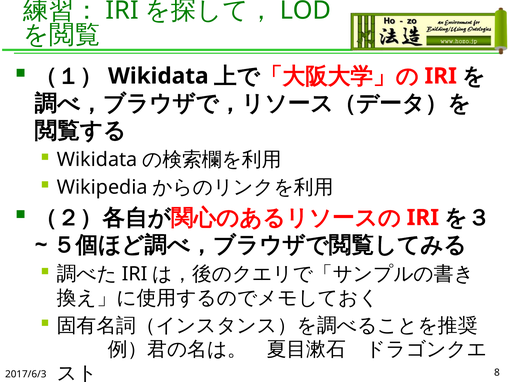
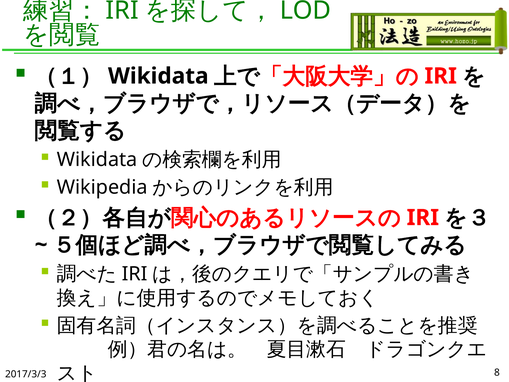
2017/6/3: 2017/6/3 -> 2017/3/3
